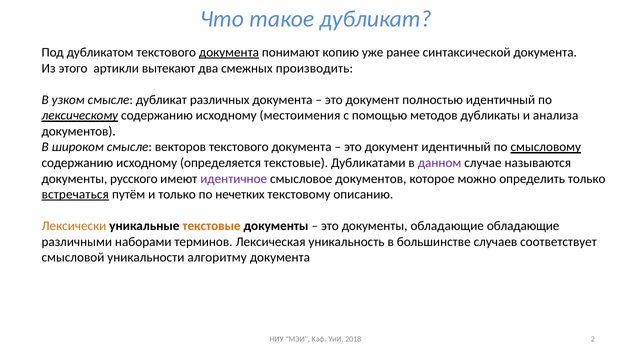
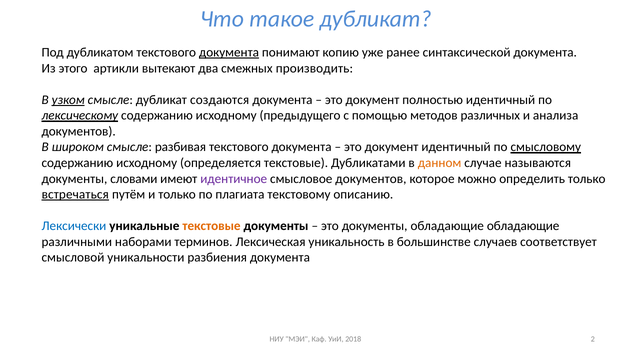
узком underline: none -> present
различных: различных -> создаются
местоимения: местоимения -> предыдущего
дубликаты: дубликаты -> различных
векторов: векторов -> разбивая
данном colour: purple -> orange
русского: русского -> словами
нечетких: нечетких -> плагиата
Лексически colour: orange -> blue
алгоритму: алгоритму -> разбиения
